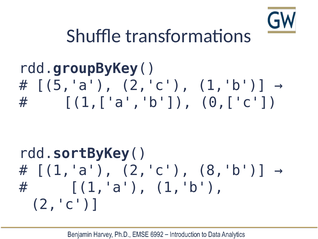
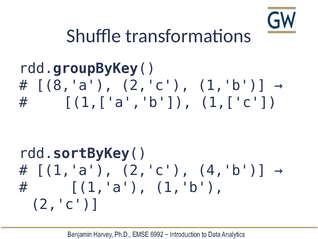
5,'a: 5,'a -> 8,'a
0,['c: 0,['c -> 1,['c
8,'b: 8,'b -> 4,'b
